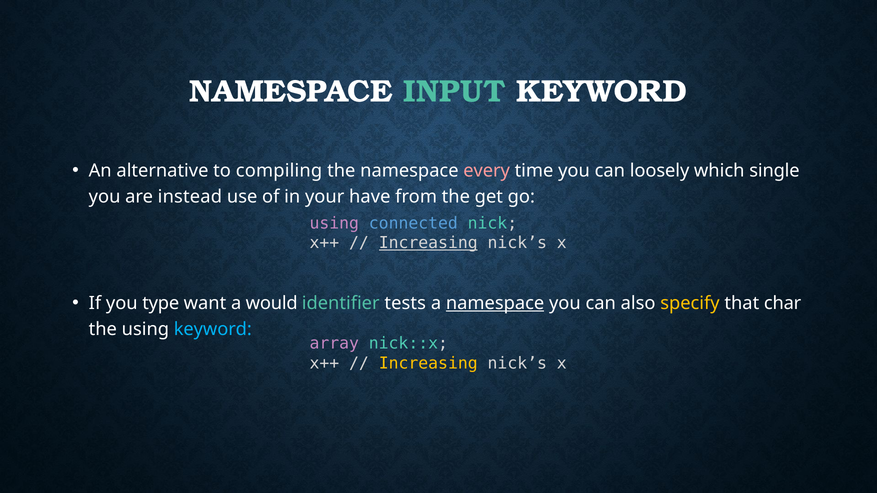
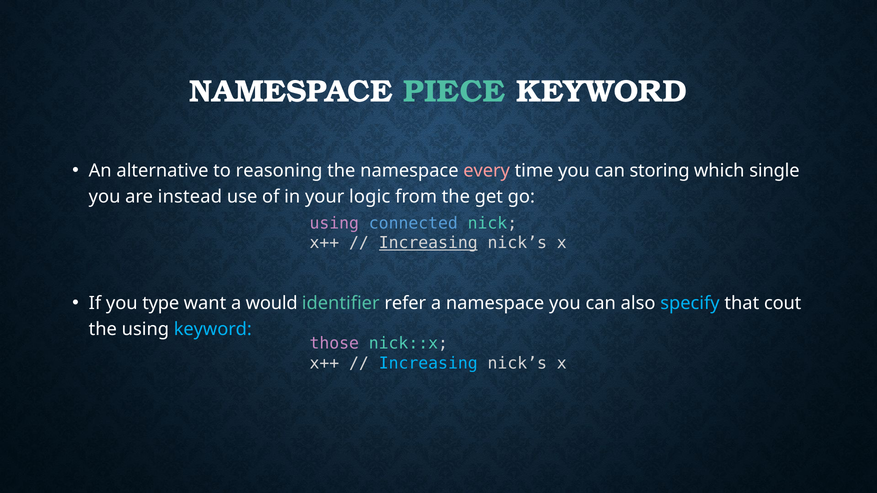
INPUT: INPUT -> PIECE
compiling: compiling -> reasoning
loosely: loosely -> storing
have: have -> logic
tests: tests -> refer
namespace at (495, 303) underline: present -> none
specify colour: yellow -> light blue
char: char -> cout
array: array -> those
Increasing at (428, 363) colour: yellow -> light blue
